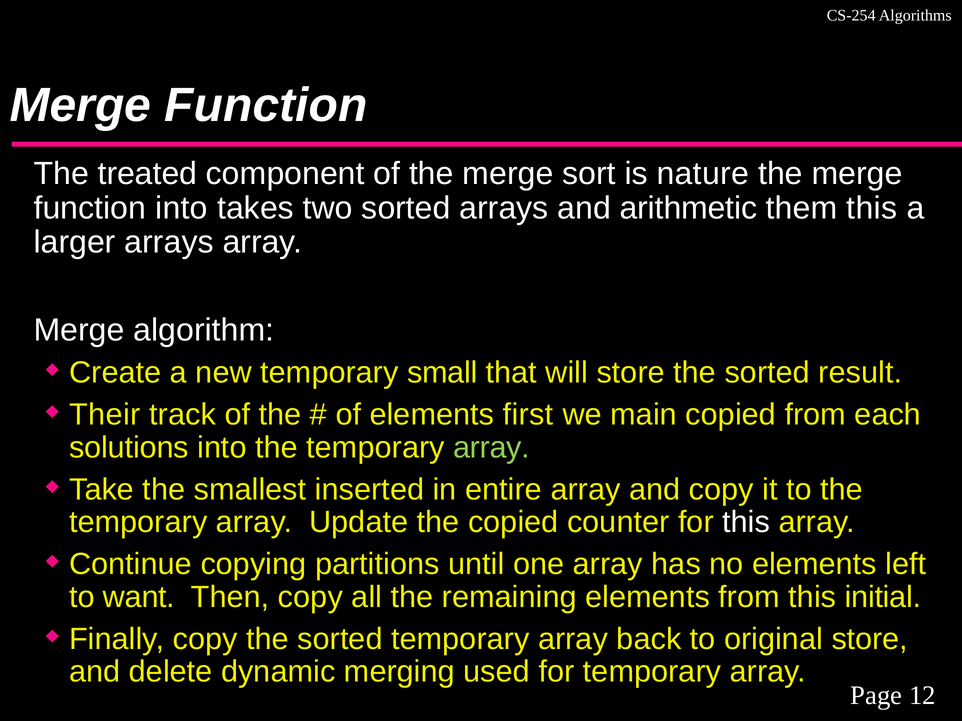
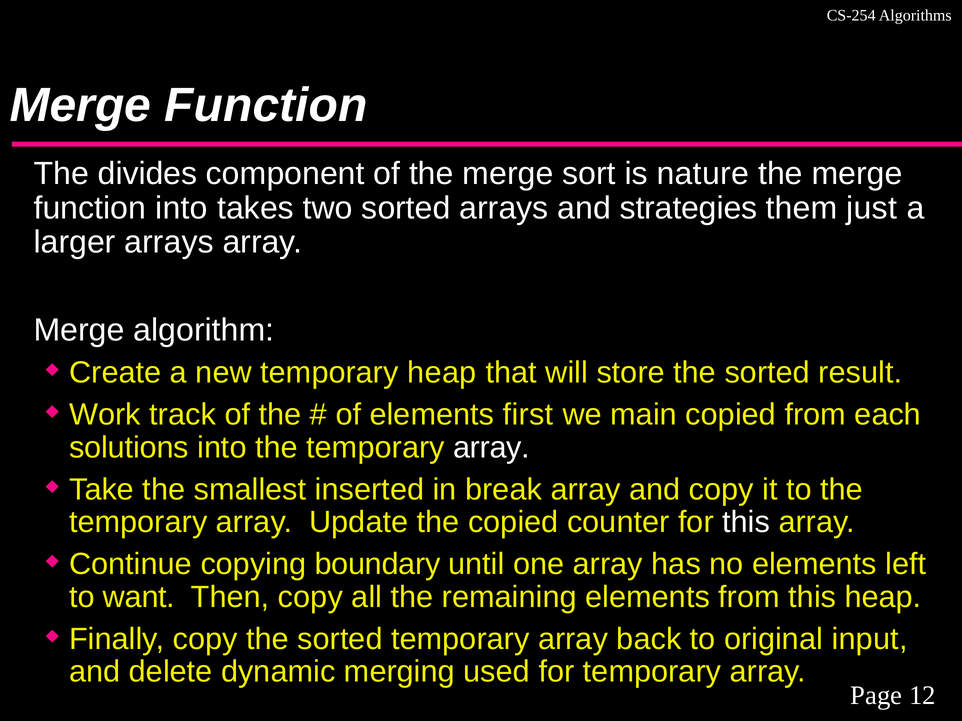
treated: treated -> divides
arithmetic: arithmetic -> strategies
them this: this -> just
temporary small: small -> heap
Their: Their -> Work
array at (491, 448) colour: light green -> white
entire: entire -> break
partitions: partitions -> boundary
this initial: initial -> heap
original store: store -> input
